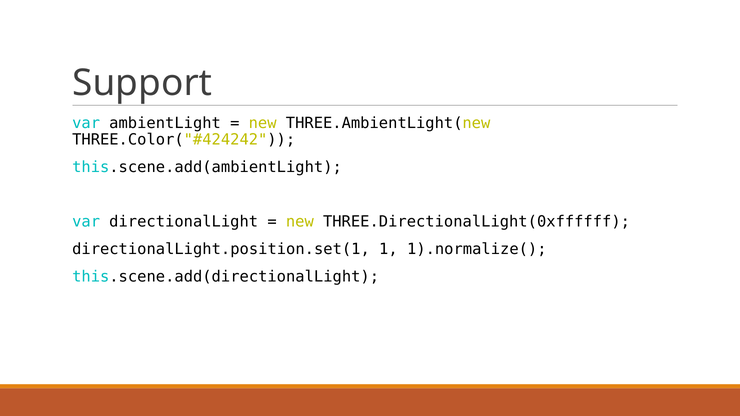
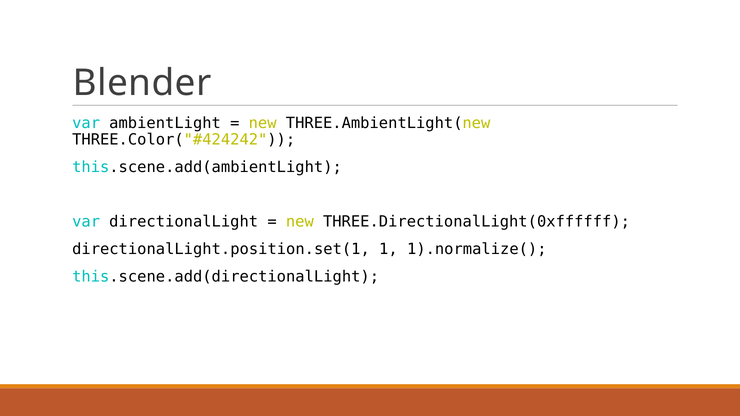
Support: Support -> Blender
